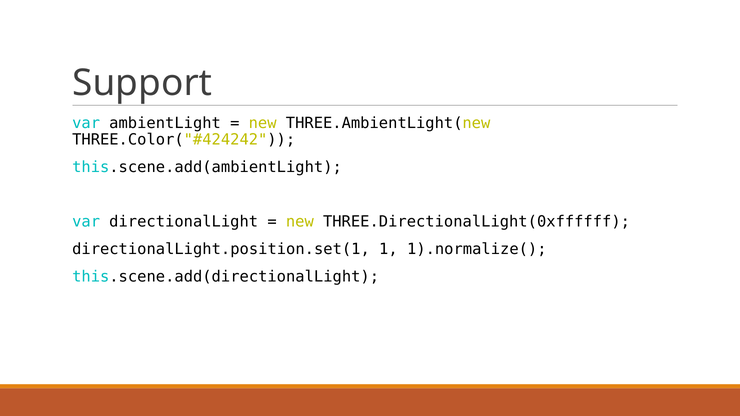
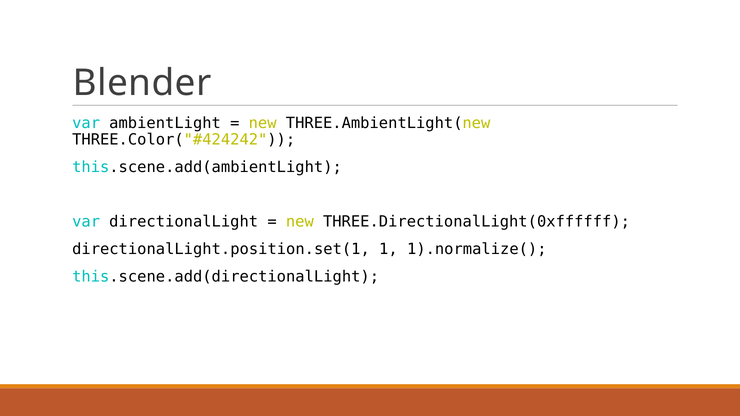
Support: Support -> Blender
